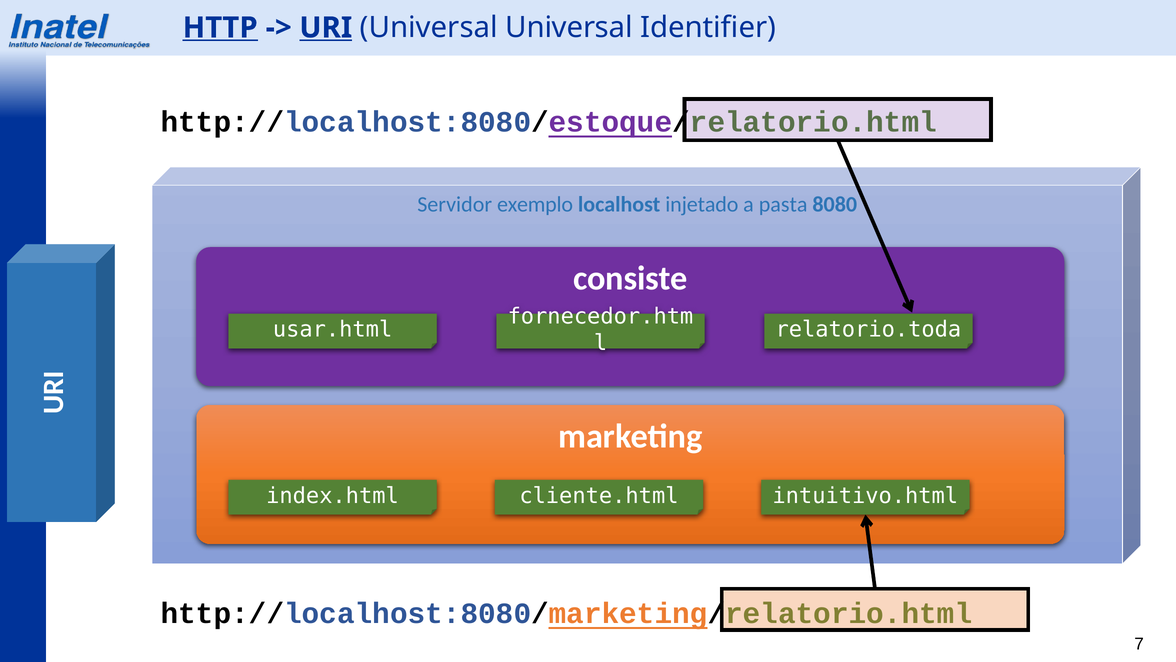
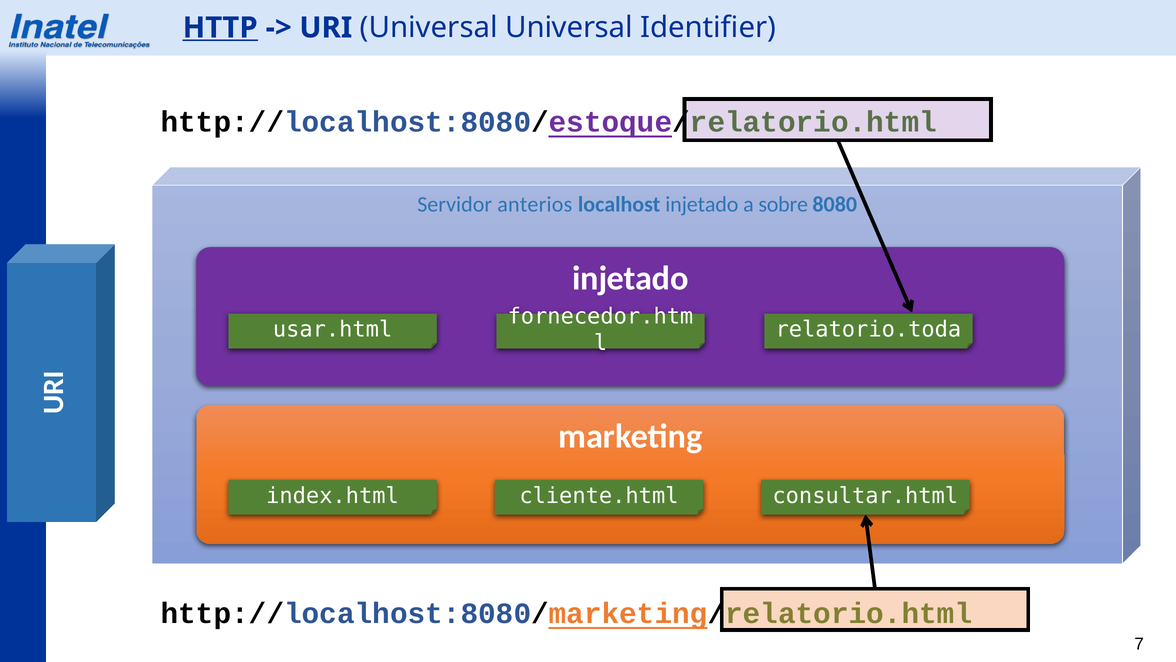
URI underline: present -> none
exemplo: exemplo -> anterios
pasta: pasta -> sobre
consiste at (630, 278): consiste -> injetado
intuitivo.html: intuitivo.html -> consultar.html
